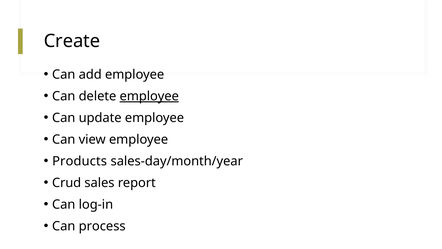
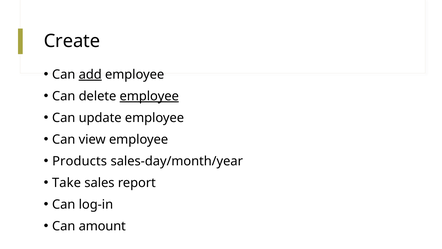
add underline: none -> present
Crud: Crud -> Take
process: process -> amount
